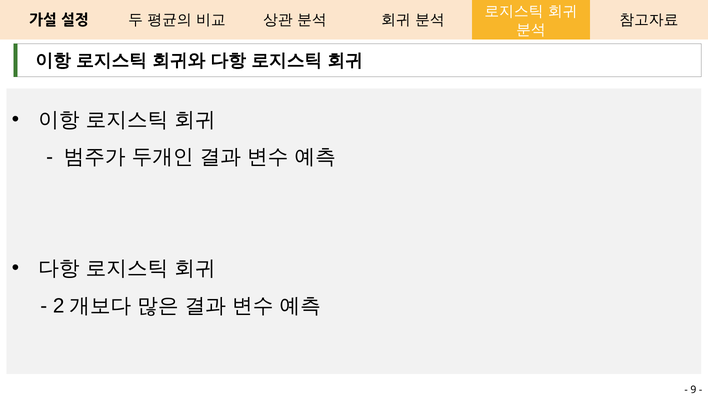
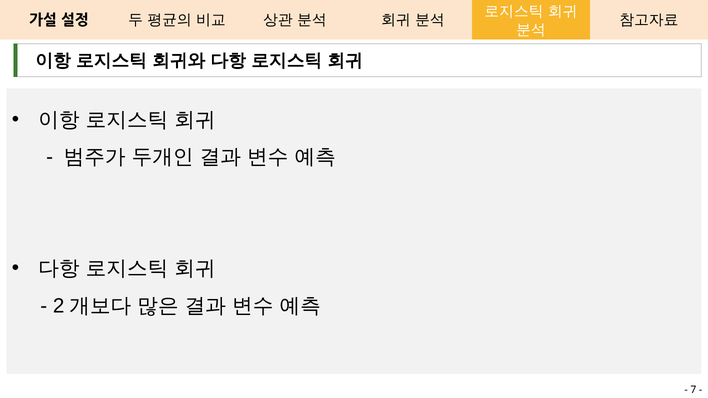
9: 9 -> 7
